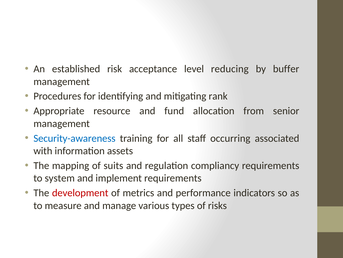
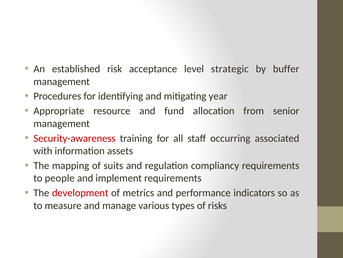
reducing: reducing -> strategic
rank: rank -> year
Security-awareness colour: blue -> red
system: system -> people
